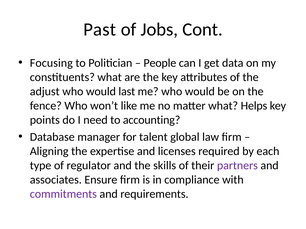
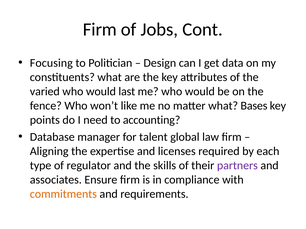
Past at (100, 30): Past -> Firm
People: People -> Design
adjust: adjust -> varied
Helps: Helps -> Bases
commitments colour: purple -> orange
